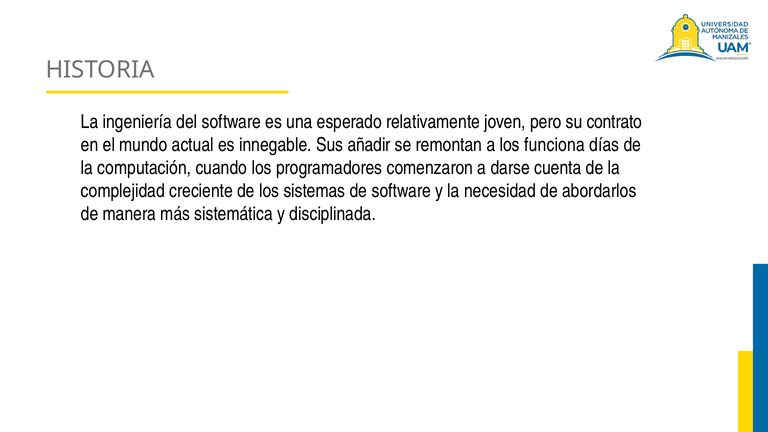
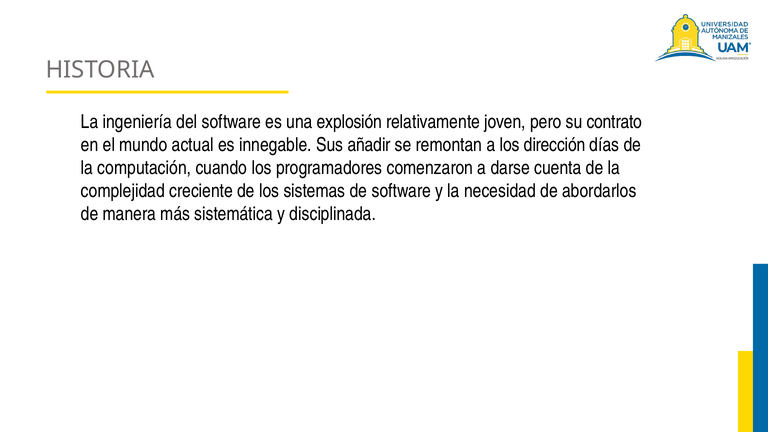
esperado: esperado -> explosión
funciona: funciona -> dirección
